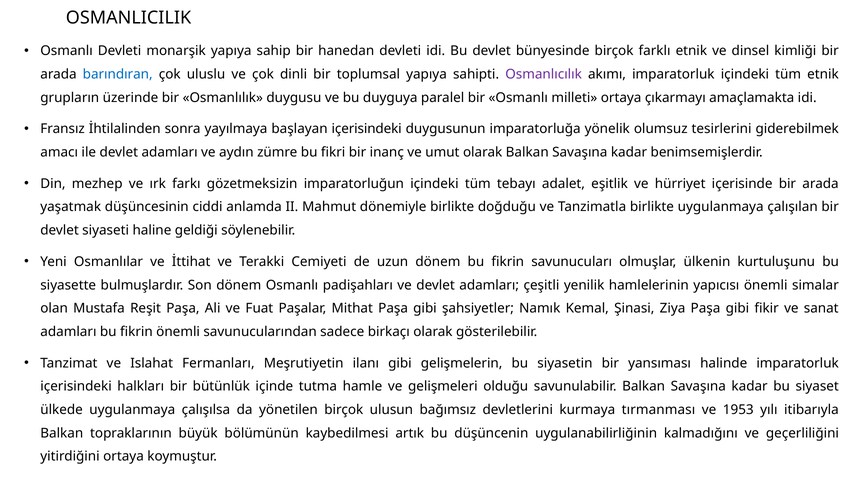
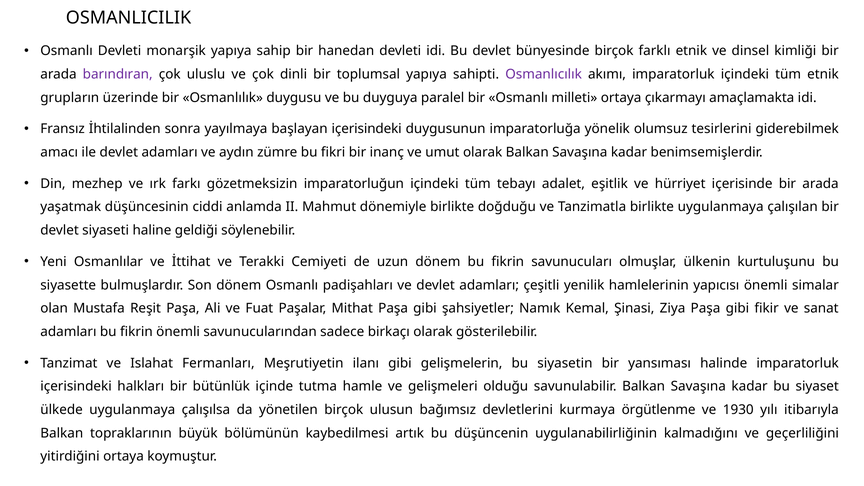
barındıran colour: blue -> purple
tırmanması: tırmanması -> örgütlenme
1953: 1953 -> 1930
